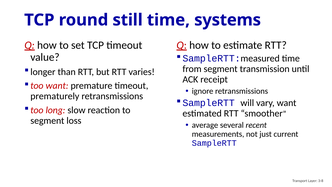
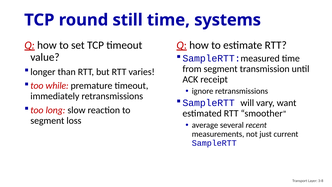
too want: want -> while
prematurely: prematurely -> immediately
